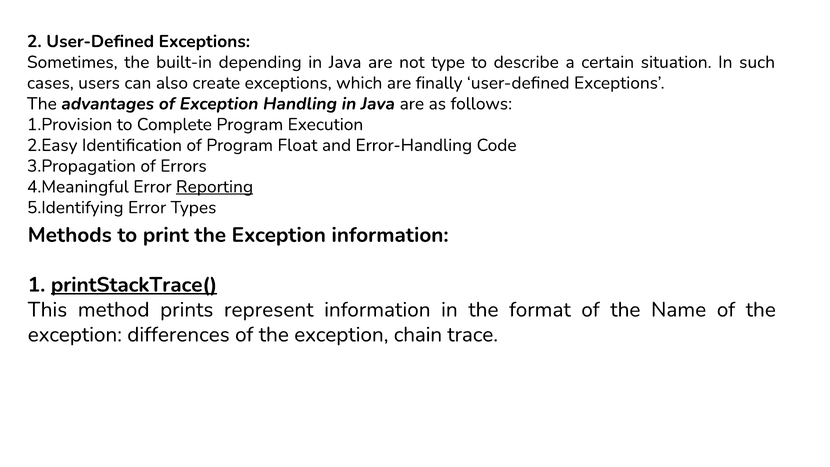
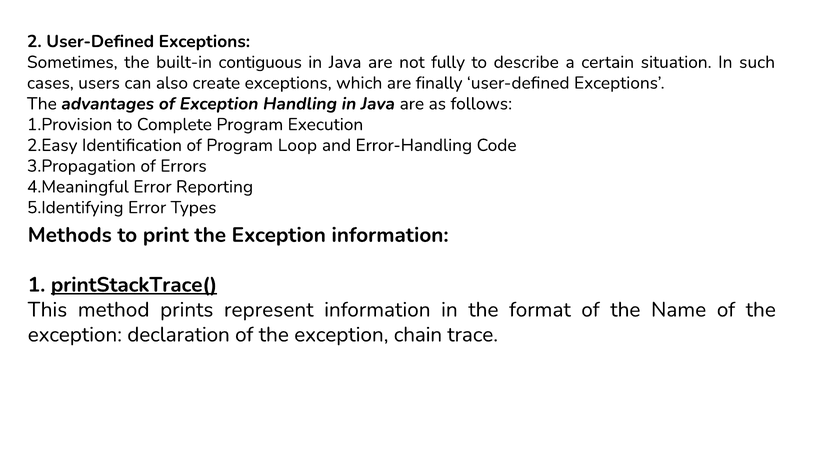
depending: depending -> contiguous
type: type -> fully
Float: Float -> Loop
Reporting underline: present -> none
differences: differences -> declaration
